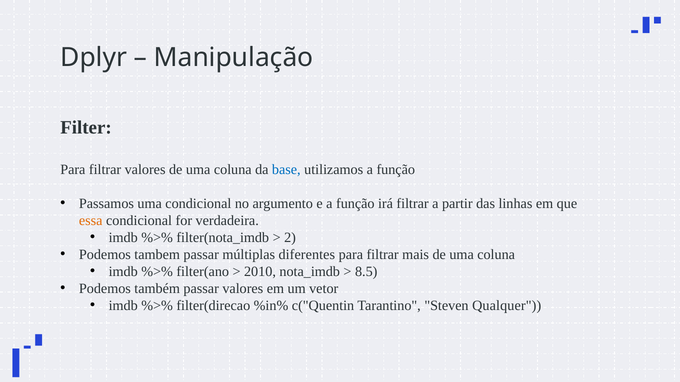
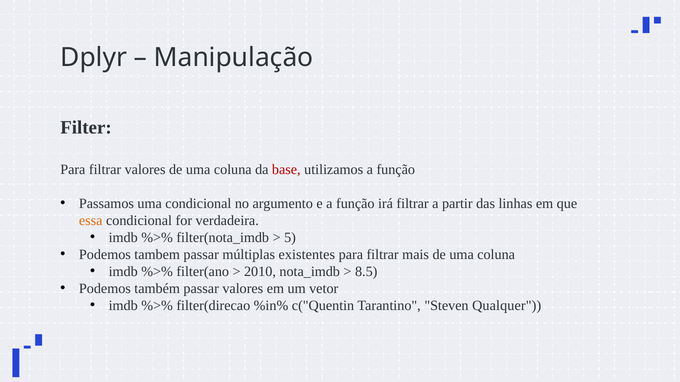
base colour: blue -> red
2: 2 -> 5
diferentes: diferentes -> existentes
